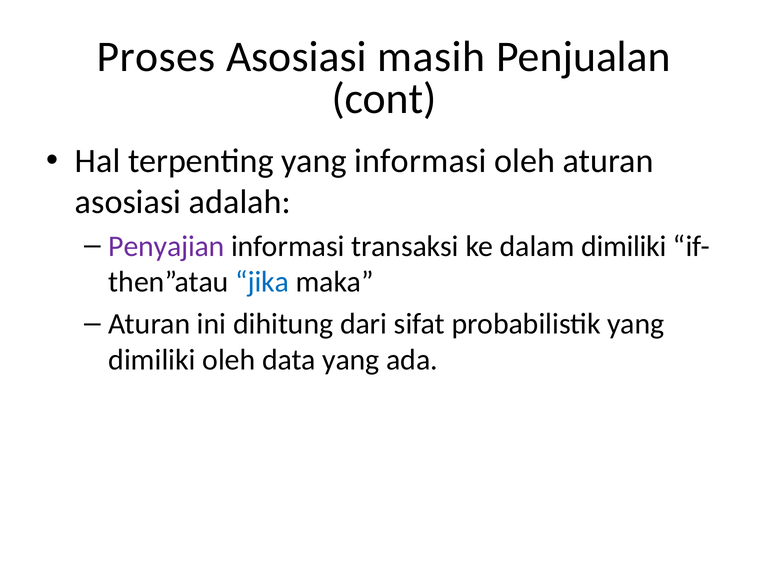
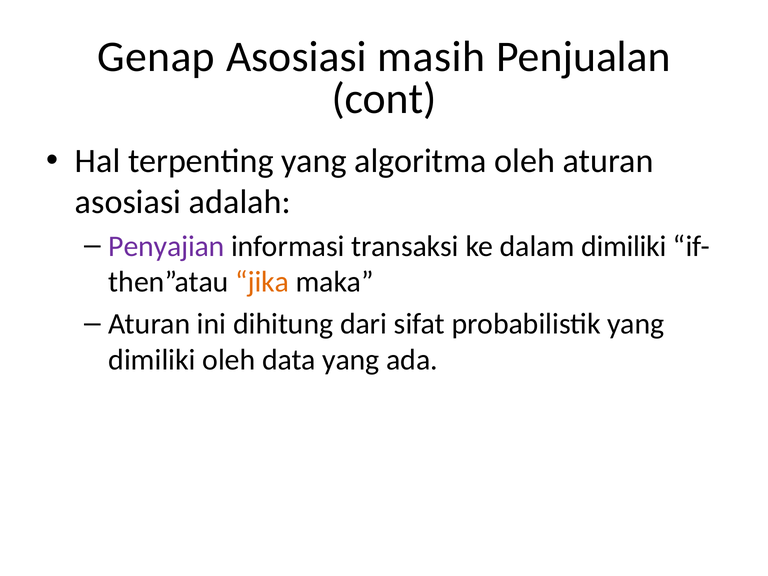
Proses: Proses -> Genap
yang informasi: informasi -> algoritma
jika colour: blue -> orange
